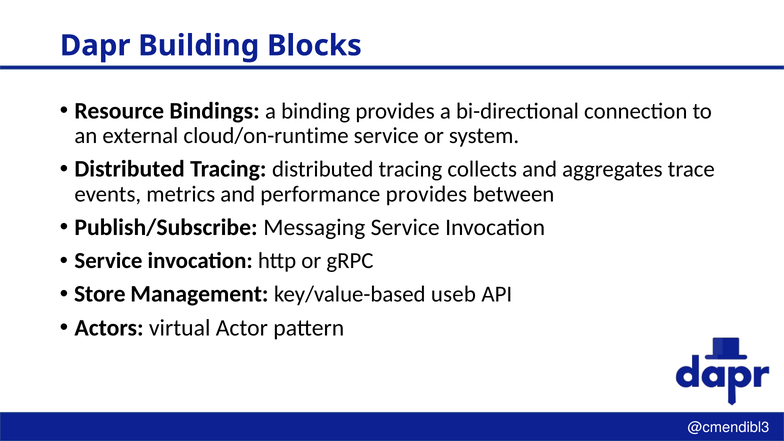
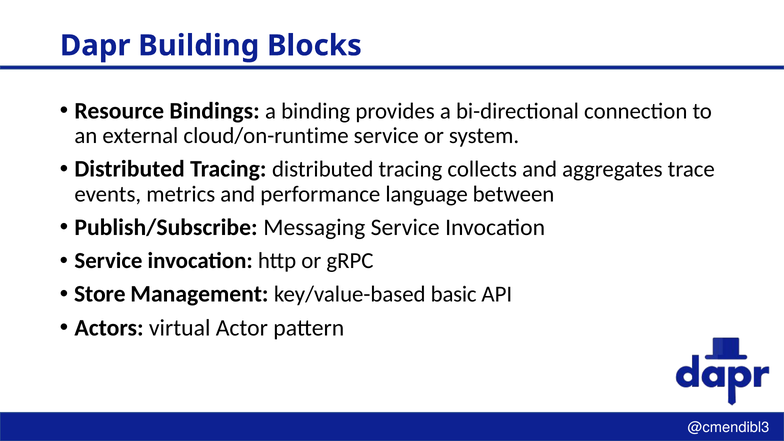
performance provides: provides -> language
useb: useb -> basic
